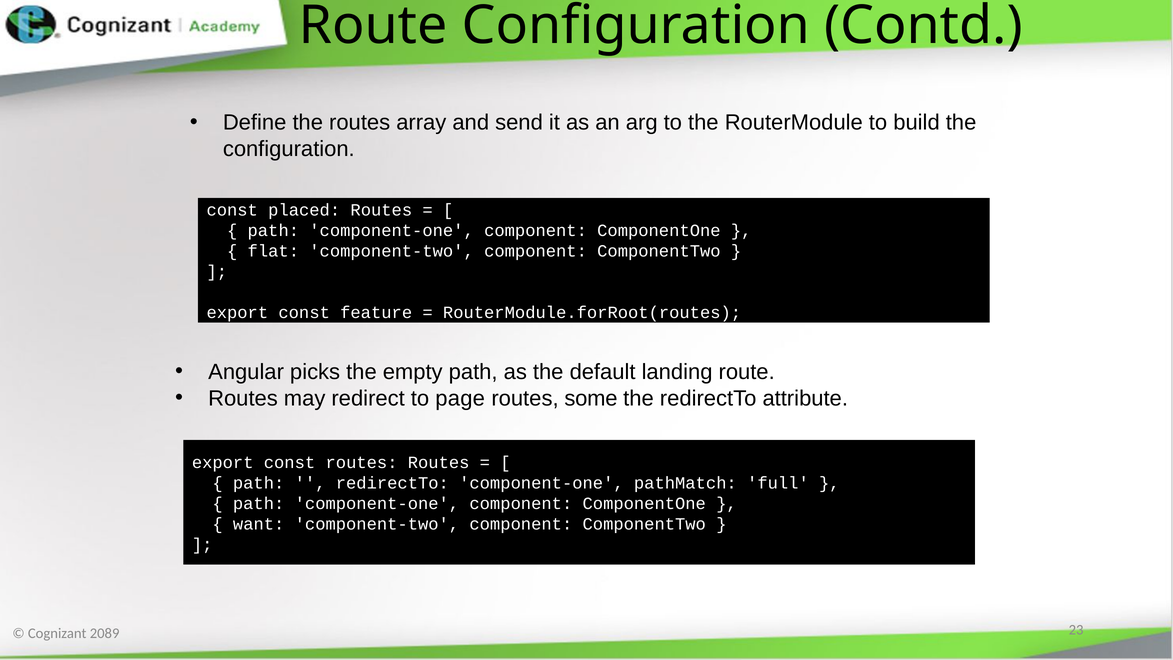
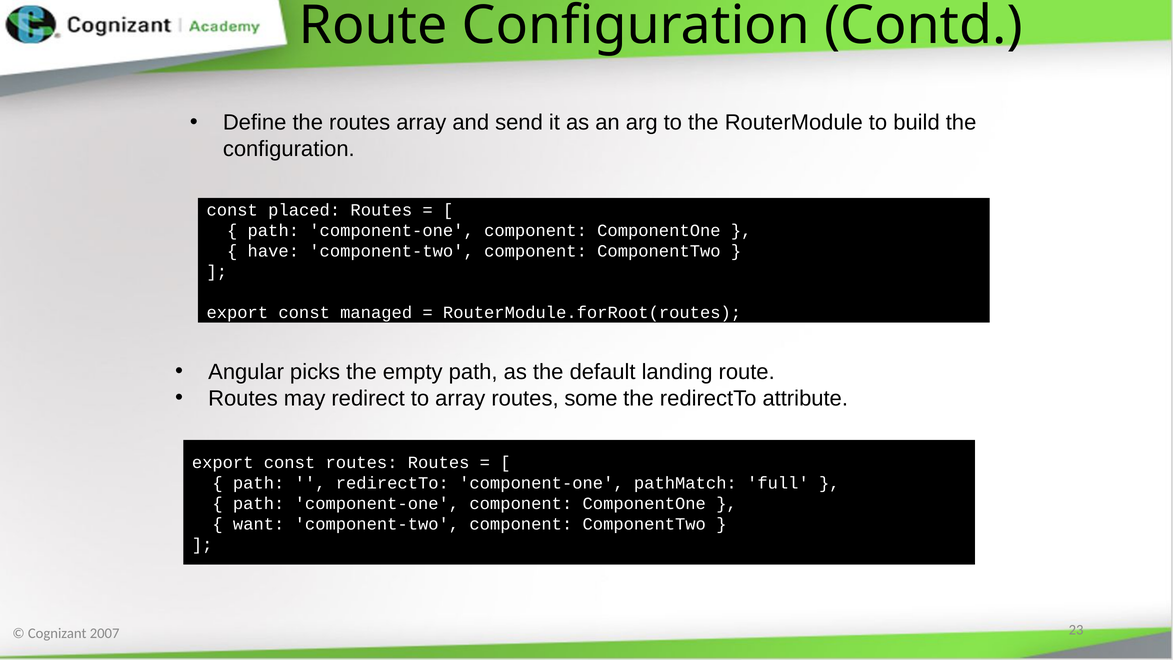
flat: flat -> have
feature: feature -> managed
to page: page -> array
2089: 2089 -> 2007
